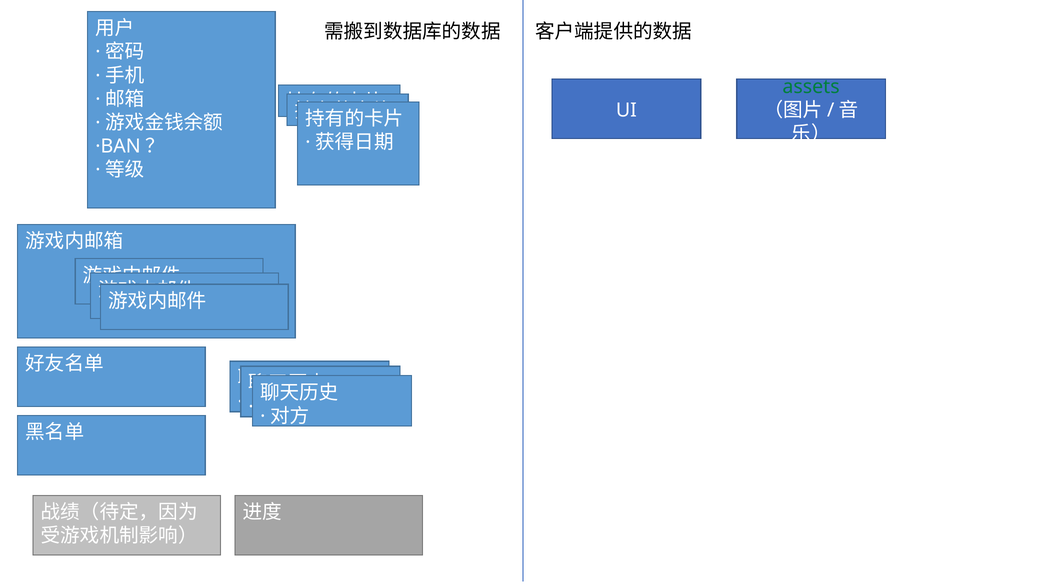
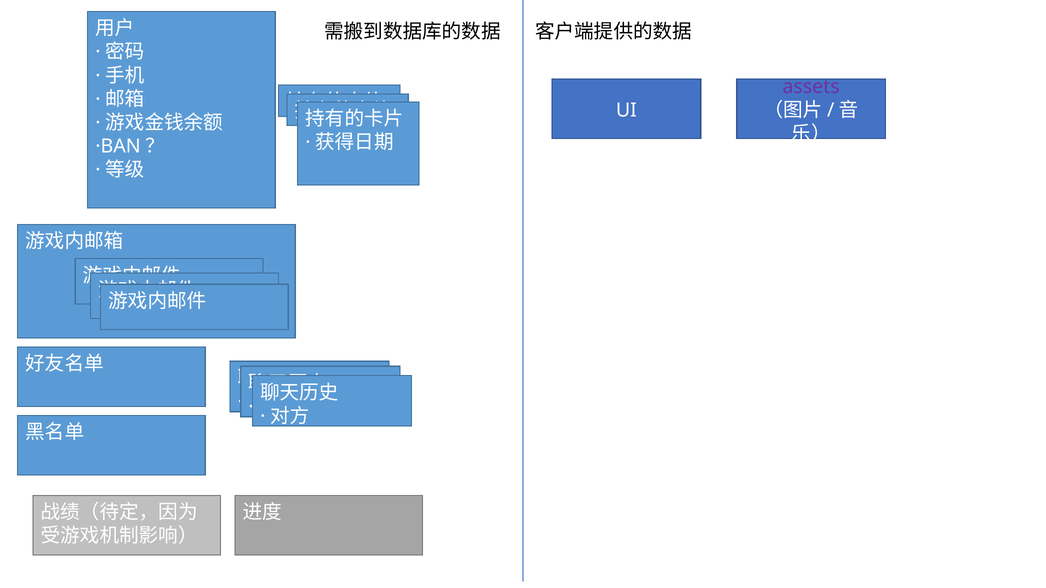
assets colour: green -> purple
